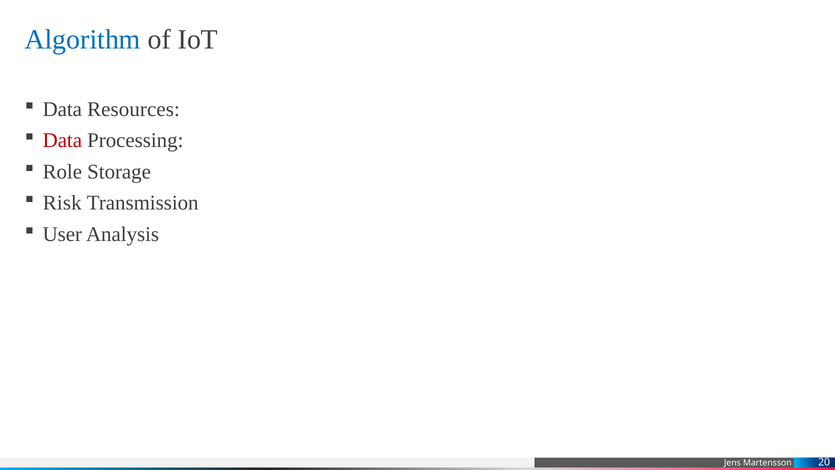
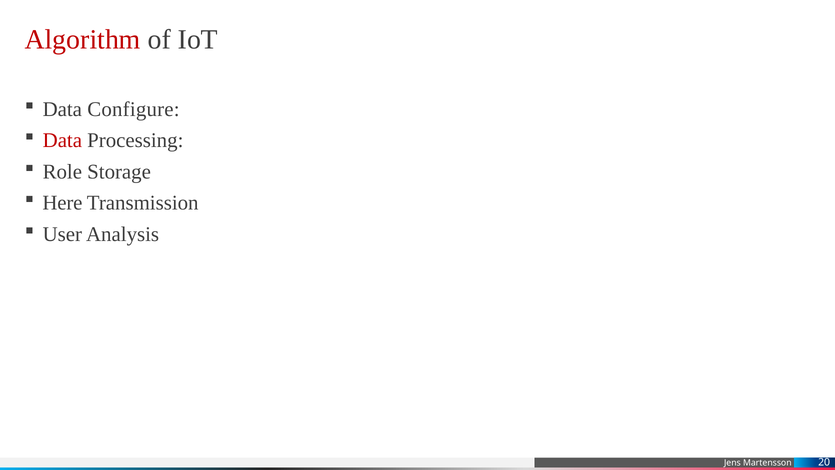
Algorithm colour: blue -> red
Resources: Resources -> Configure
Risk: Risk -> Here
